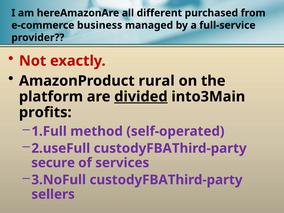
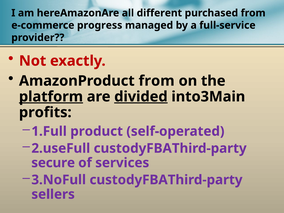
business: business -> progress
AmazonProduct rural: rural -> from
platform underline: none -> present
method: method -> product
